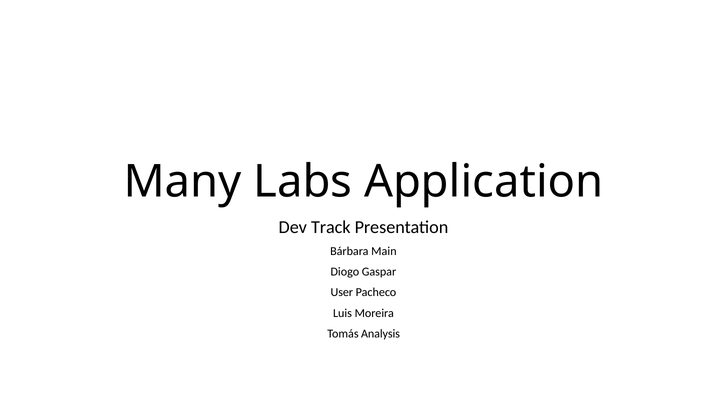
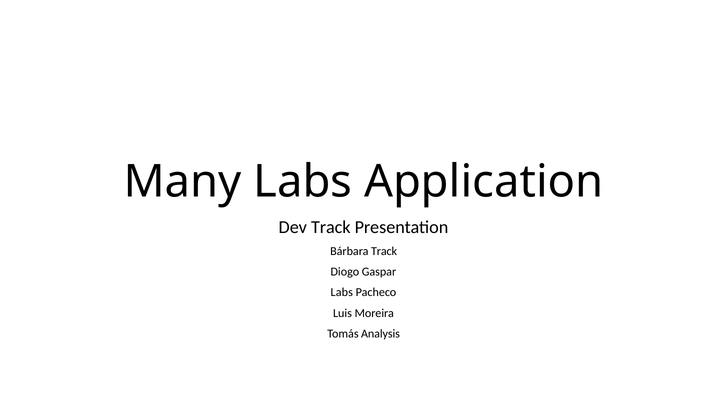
Bárbara Main: Main -> Track
User at (342, 292): User -> Labs
